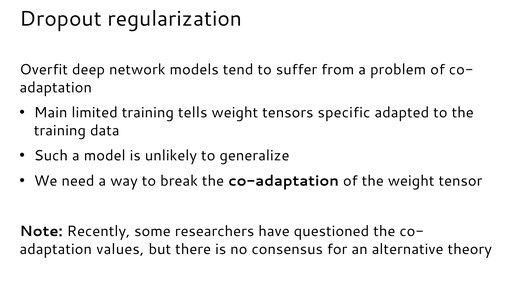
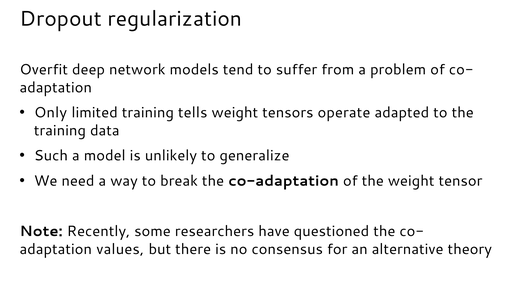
Main: Main -> Only
specific: specific -> operate
